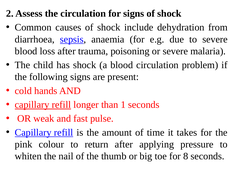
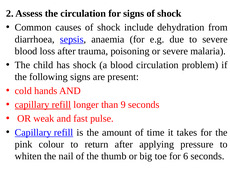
1: 1 -> 9
8: 8 -> 6
